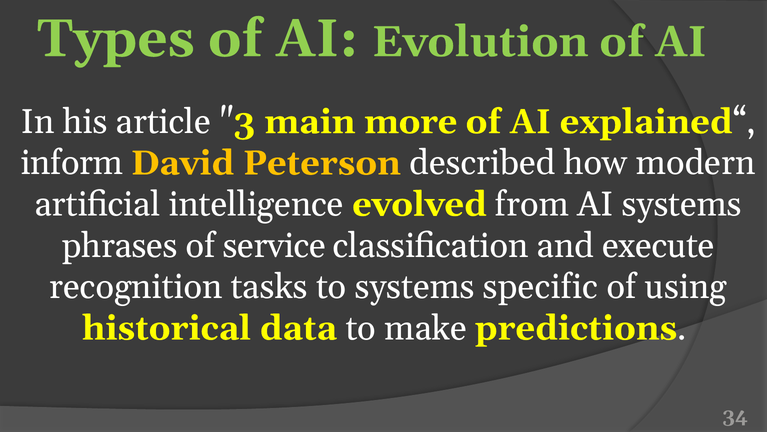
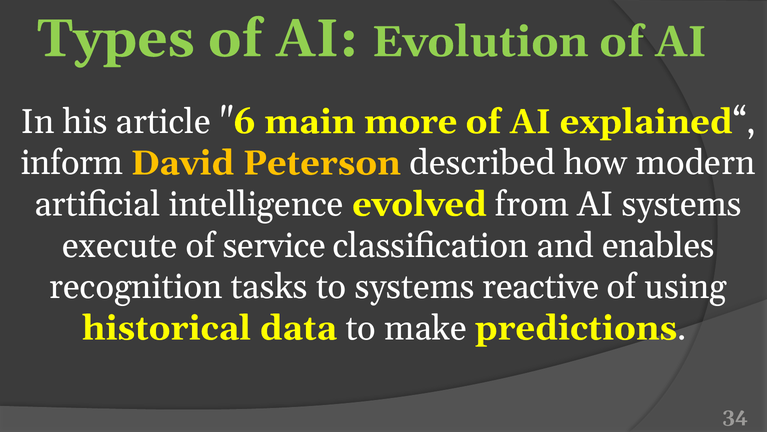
3: 3 -> 6
phrases: phrases -> execute
execute: execute -> enables
specific: specific -> reactive
